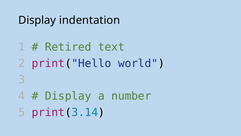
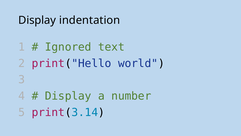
Retired: Retired -> Ignored
